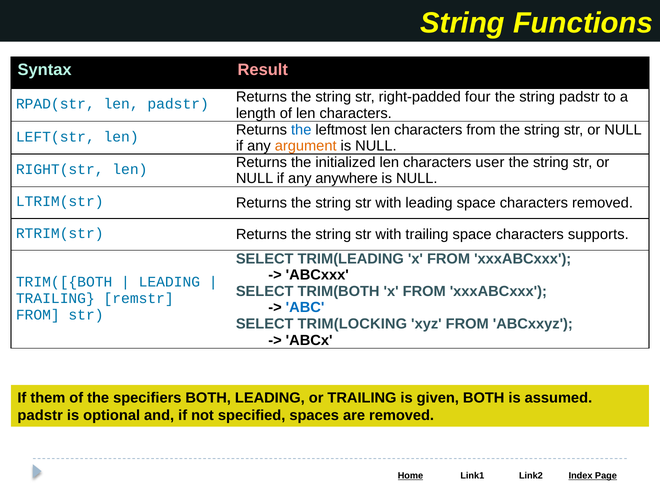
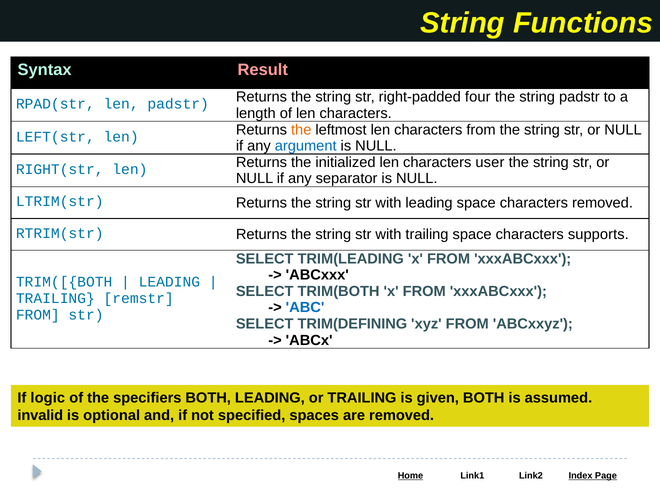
the at (301, 130) colour: blue -> orange
argument colour: orange -> blue
anywhere: anywhere -> separator
TRIM(LOCKING: TRIM(LOCKING -> TRIM(DEFINING
them: them -> logic
padstr at (40, 416): padstr -> invalid
